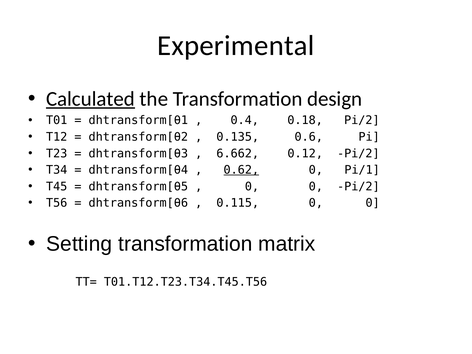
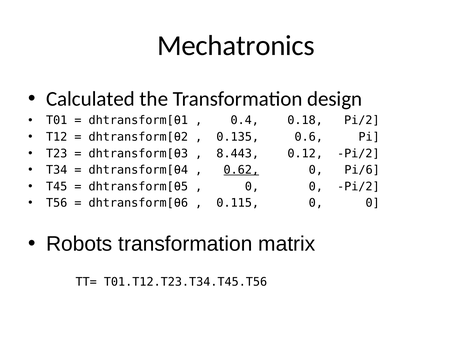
Experimental: Experimental -> Mechatronics
Calculated underline: present -> none
6.662: 6.662 -> 8.443
Pi/1: Pi/1 -> Pi/6
Setting: Setting -> Robots
